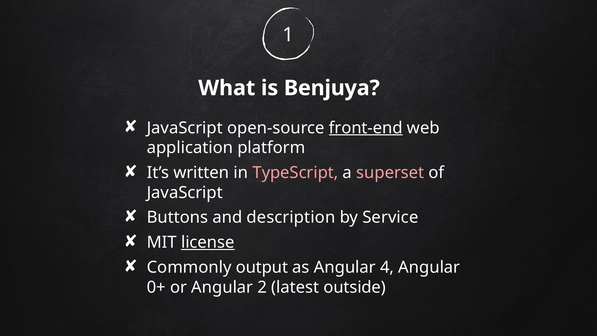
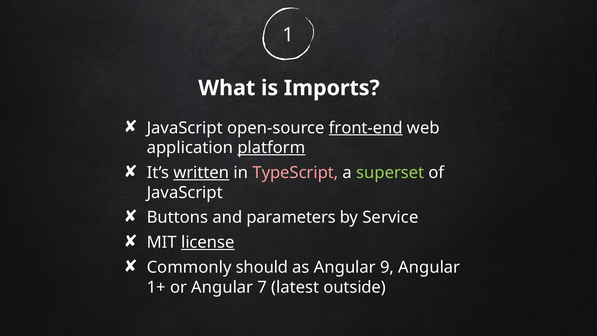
Benjuya: Benjuya -> Imports
platform underline: none -> present
written underline: none -> present
superset colour: pink -> light green
description: description -> parameters
output: output -> should
4: 4 -> 9
0+: 0+ -> 1+
2: 2 -> 7
